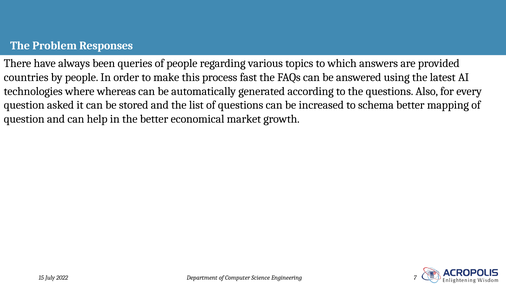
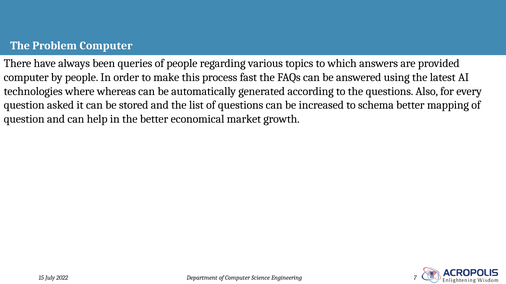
Problem Responses: Responses -> Computer
countries at (26, 78): countries -> computer
